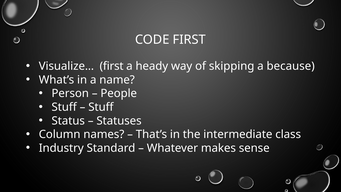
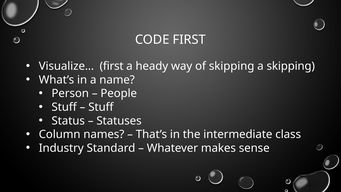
a because: because -> skipping
